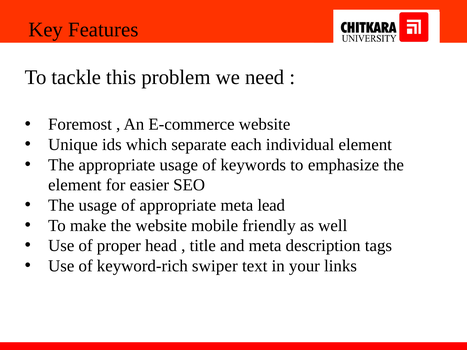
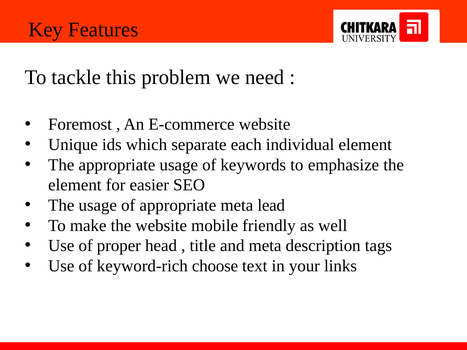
swiper: swiper -> choose
